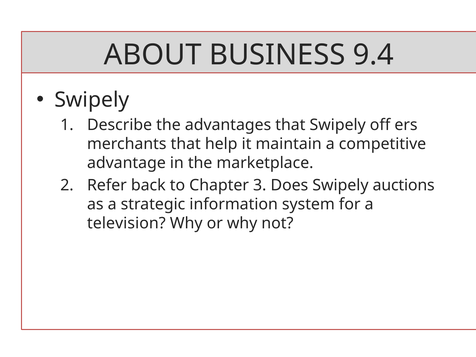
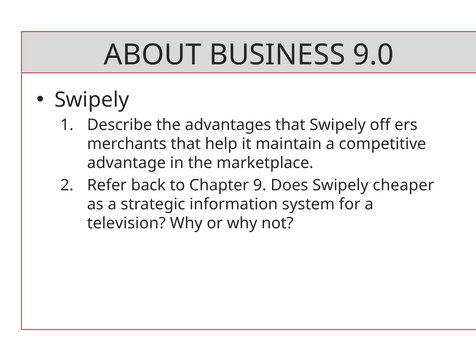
9.4: 9.4 -> 9.0
3: 3 -> 9
auctions: auctions -> cheaper
